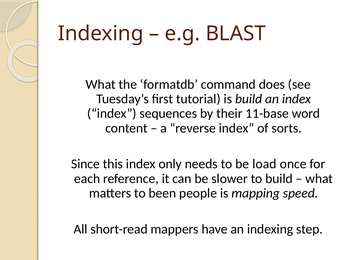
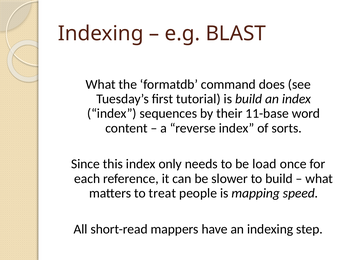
been: been -> treat
